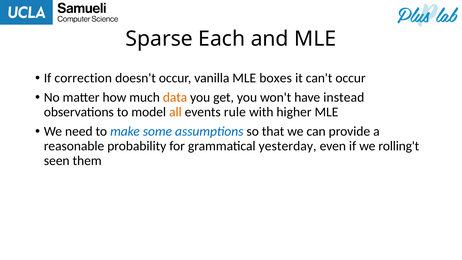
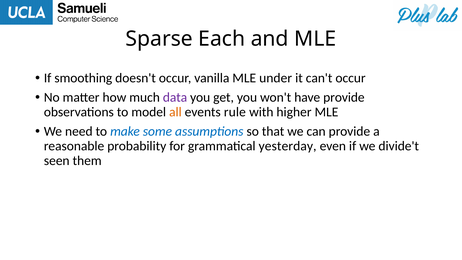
correction: correction -> smoothing
boxes: boxes -> under
data colour: orange -> purple
have instead: instead -> provide
rolling't: rolling't -> divide't
